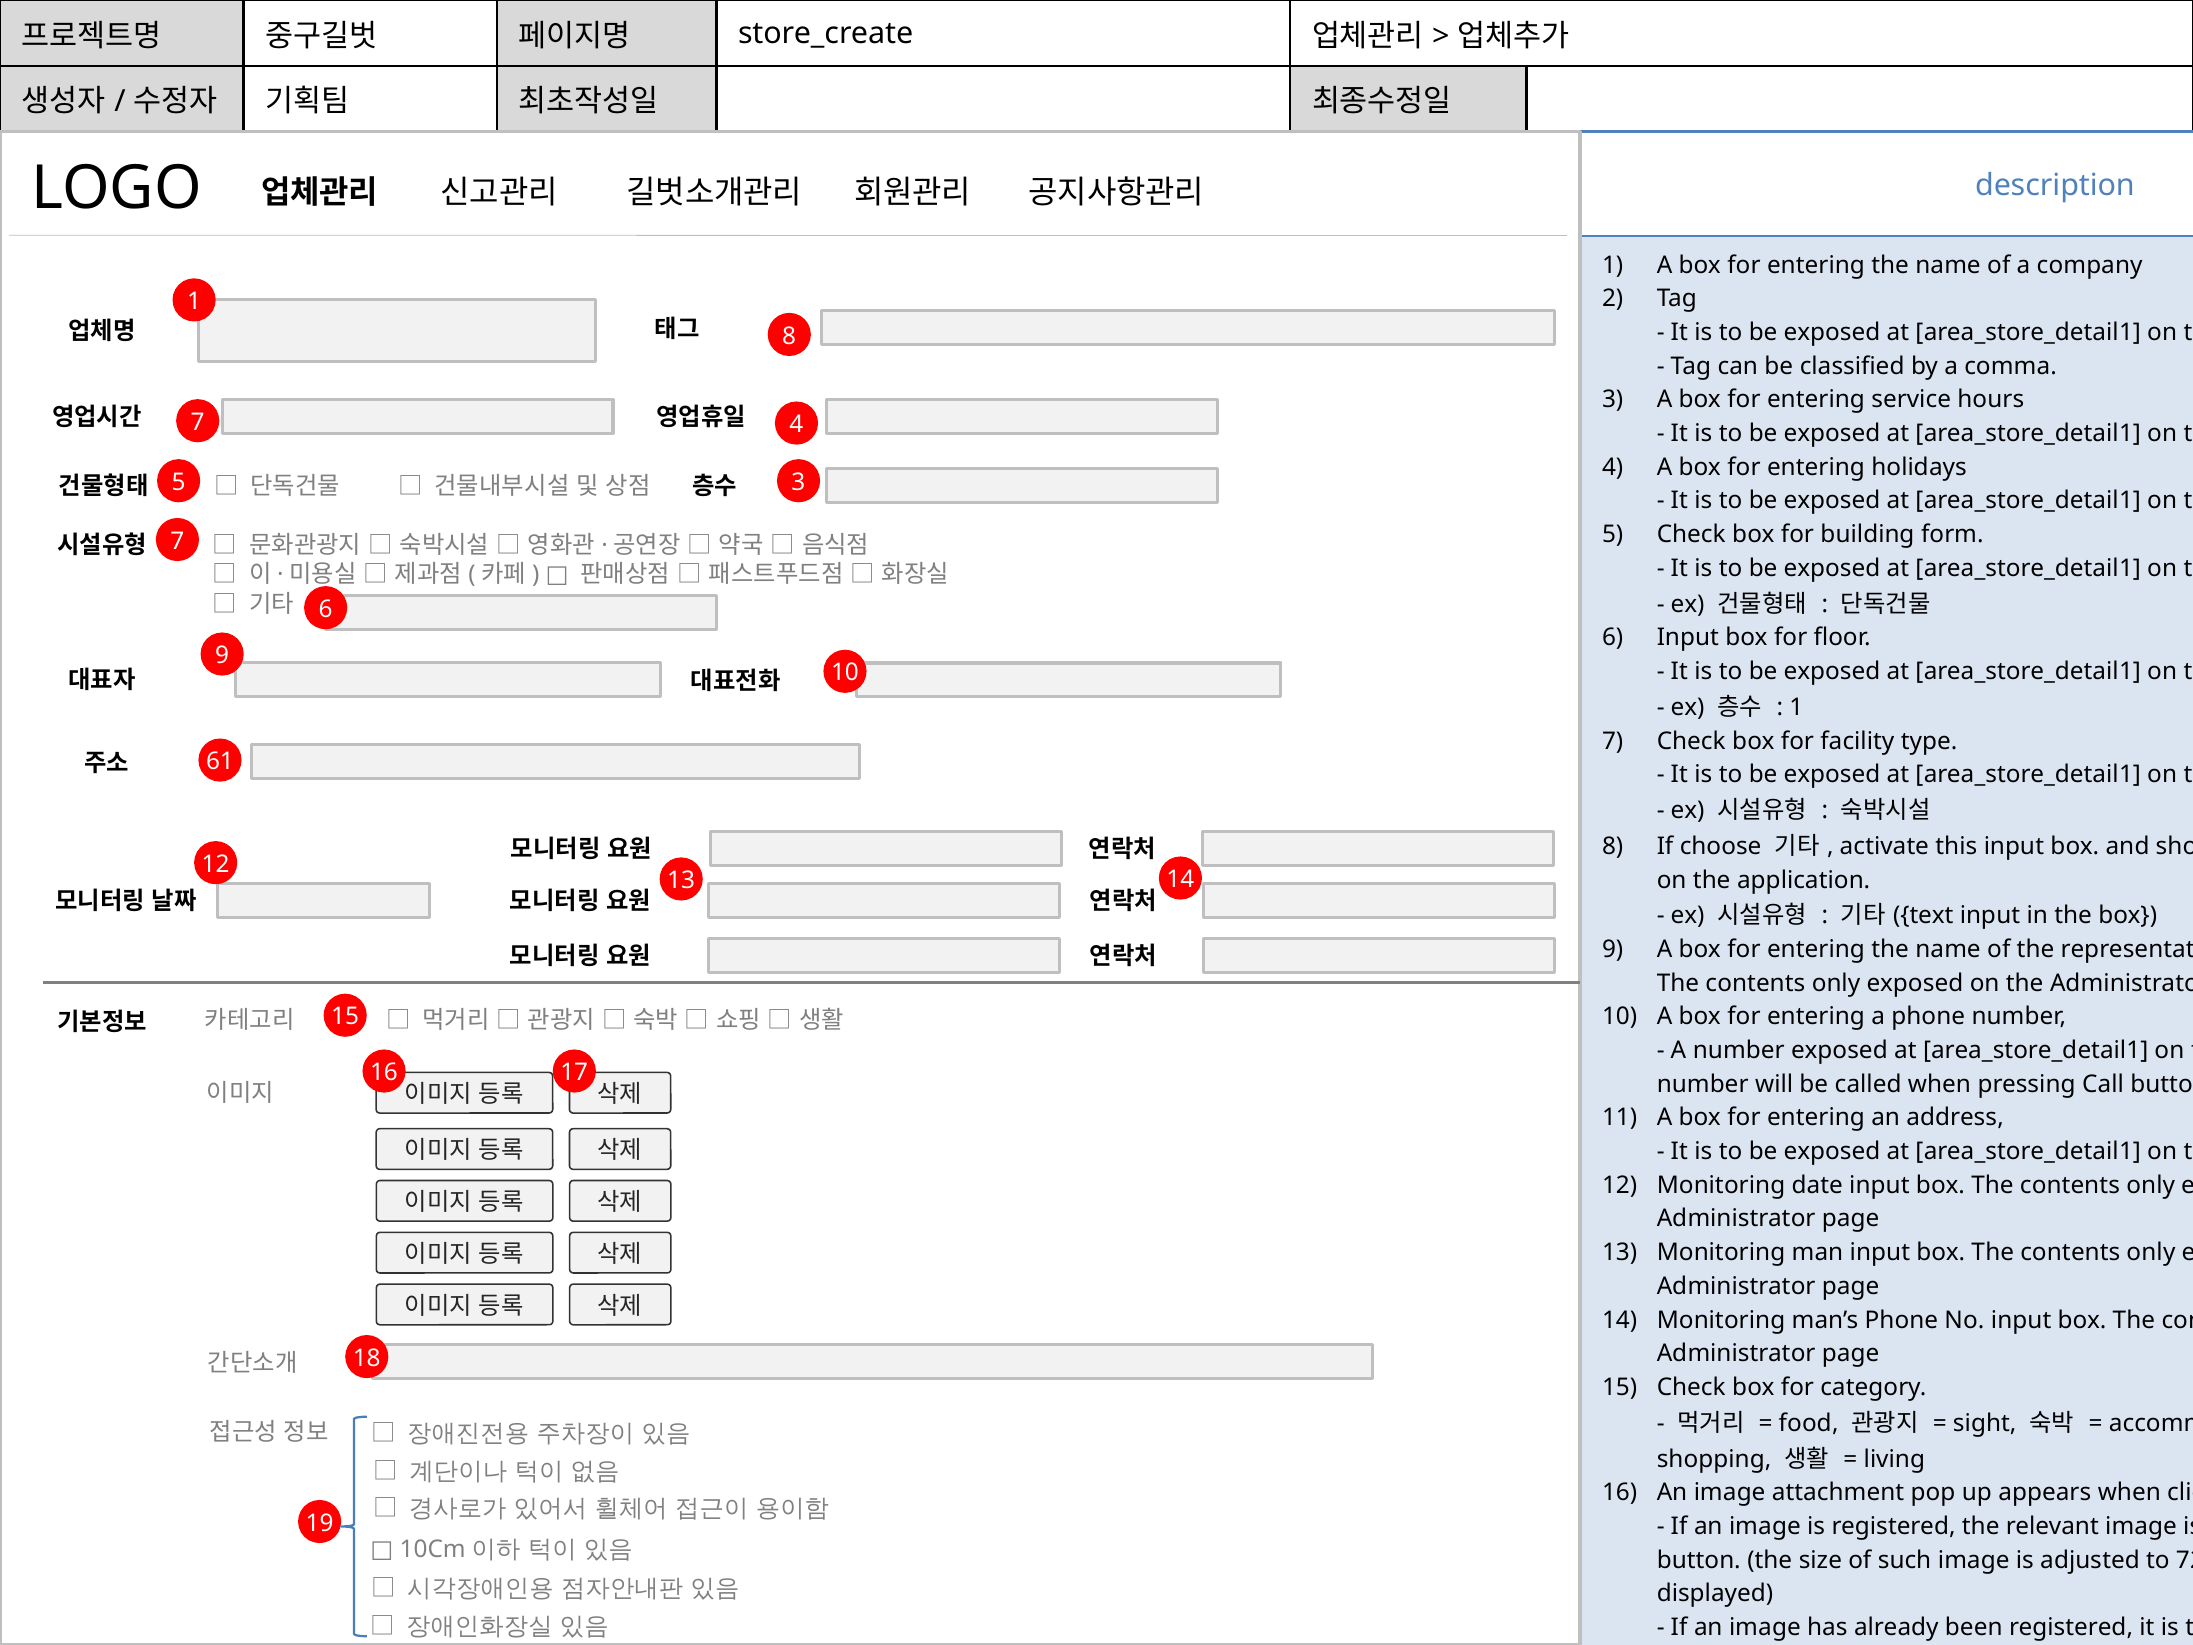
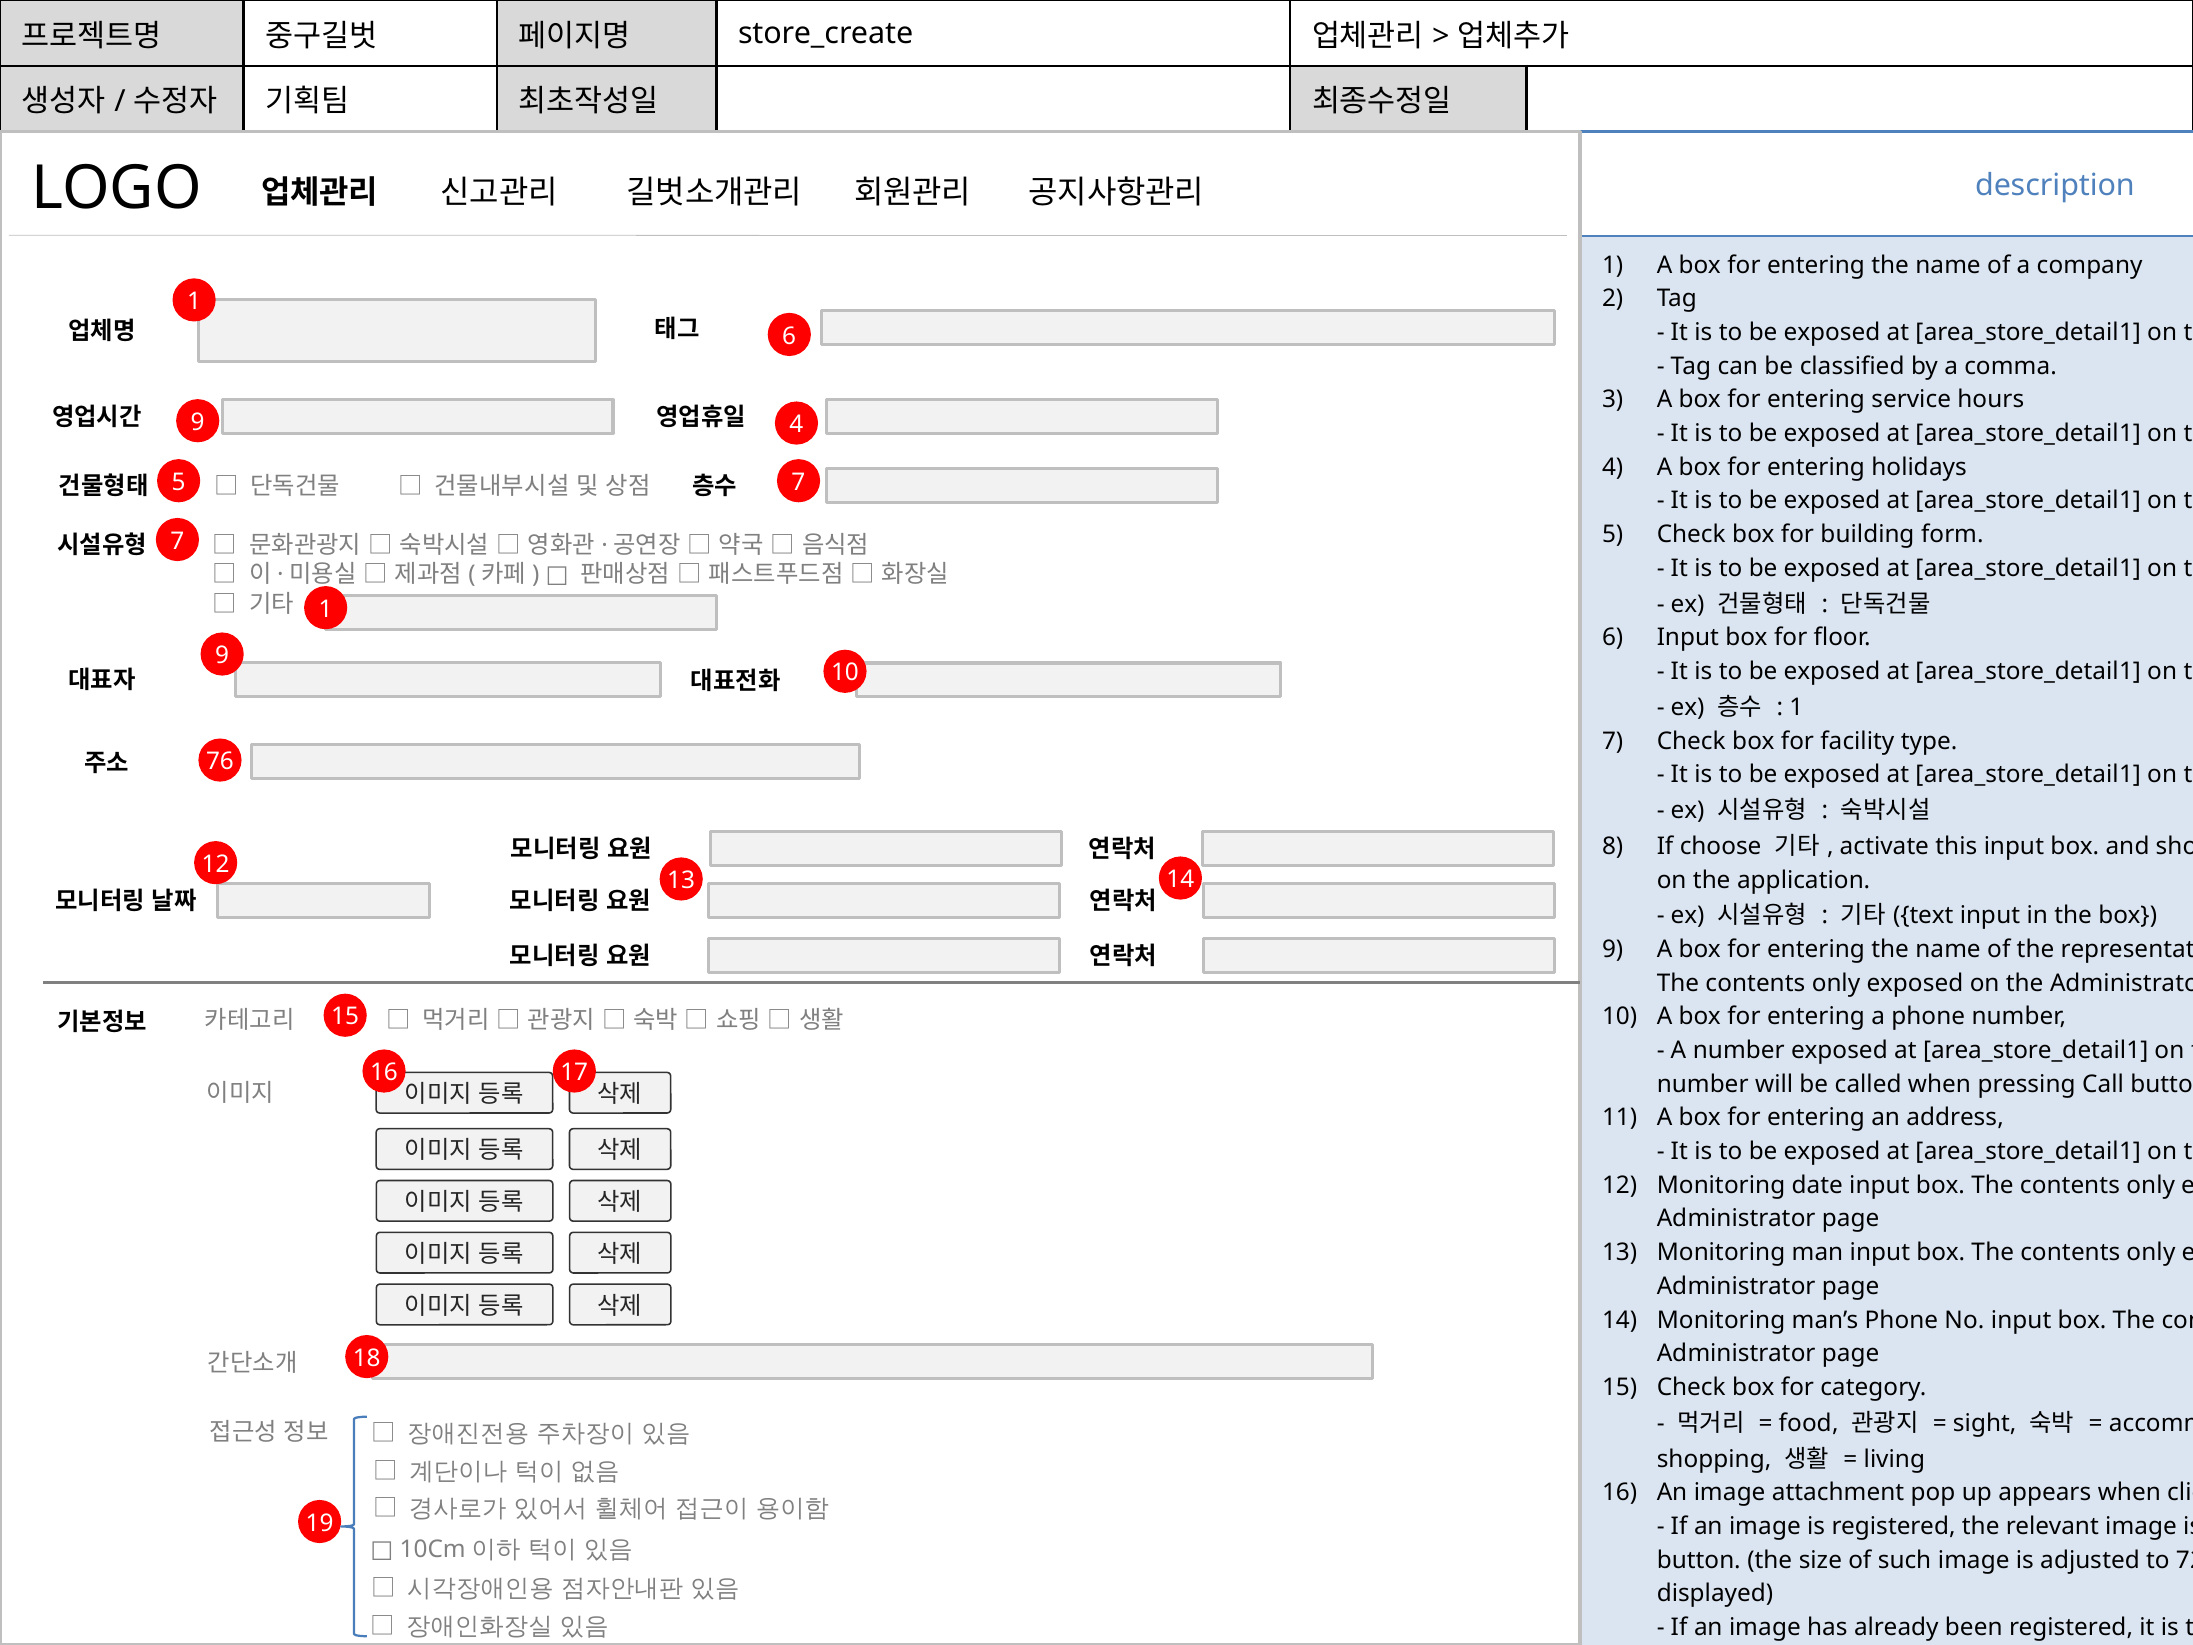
8 at (789, 336): 8 -> 6
7 at (198, 422): 7 -> 9
5 3: 3 -> 7
6 at (326, 609): 6 -> 1
61: 61 -> 76
